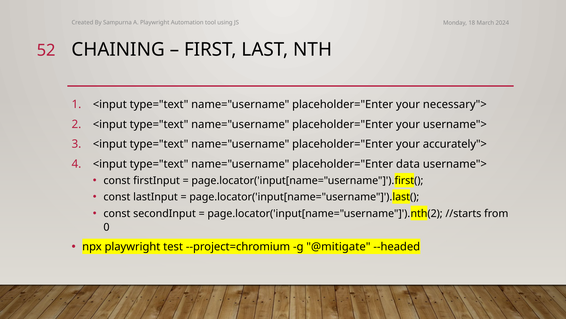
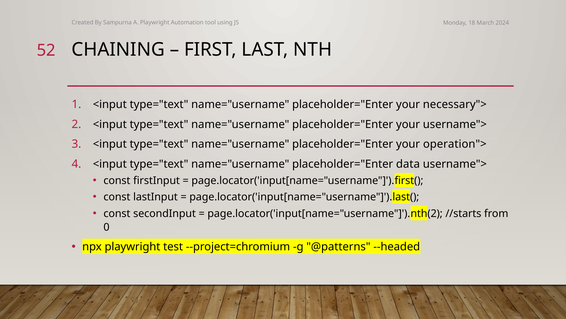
accurately">: accurately"> -> operation">
@mitigate: @mitigate -> @patterns
